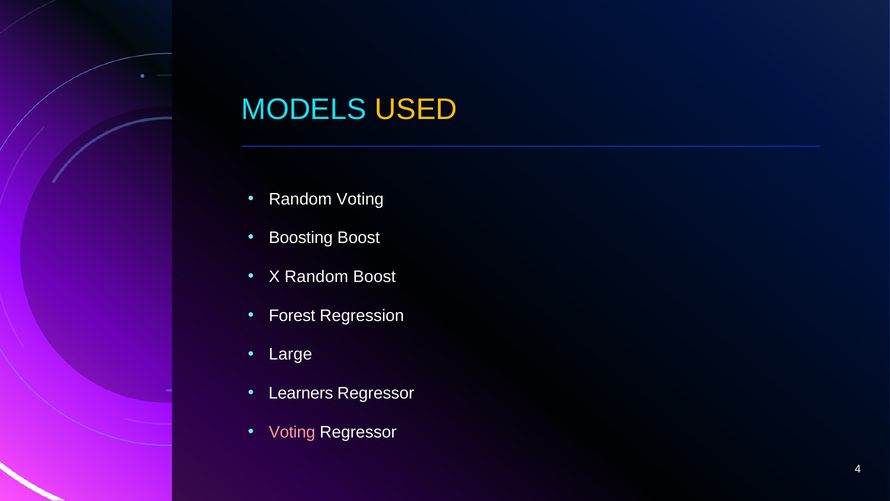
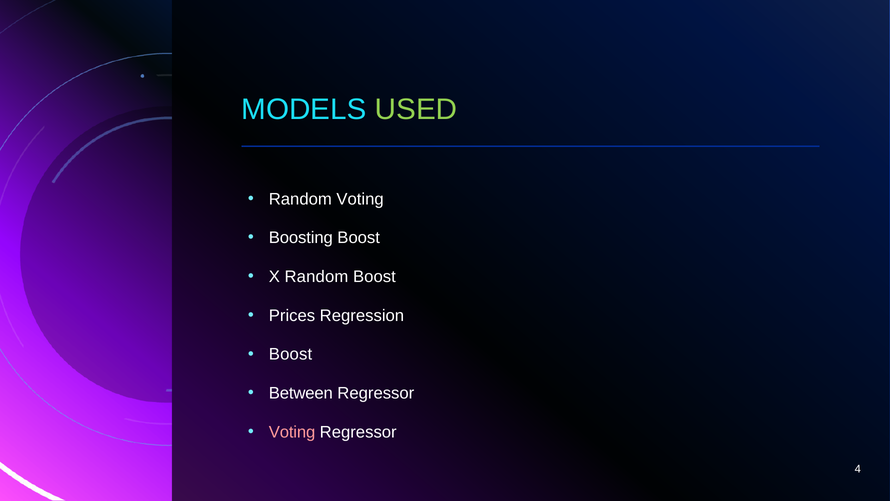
USED colour: yellow -> light green
Forest: Forest -> Prices
Large at (291, 354): Large -> Boost
Learners: Learners -> Between
